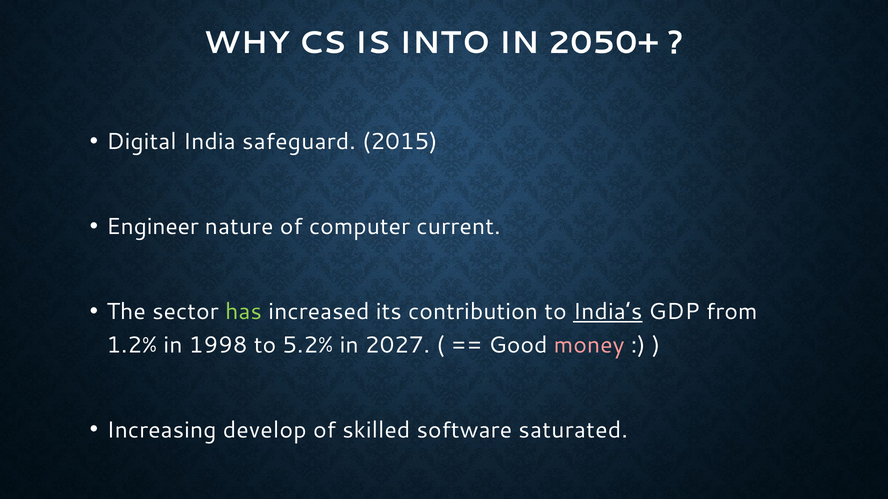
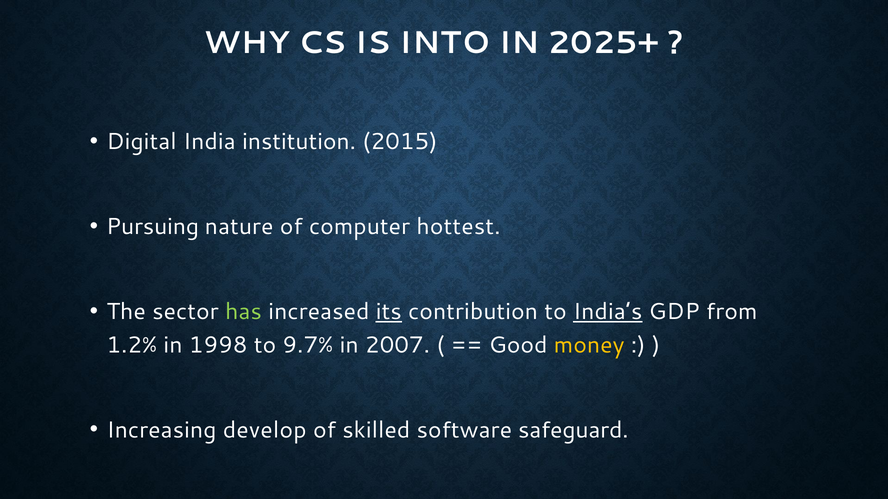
2050+: 2050+ -> 2025+
safeguard: safeguard -> institution
Engineer: Engineer -> Pursuing
current: current -> hottest
its underline: none -> present
5.2%: 5.2% -> 9.7%
2027: 2027 -> 2007
money colour: pink -> yellow
saturated: saturated -> safeguard
